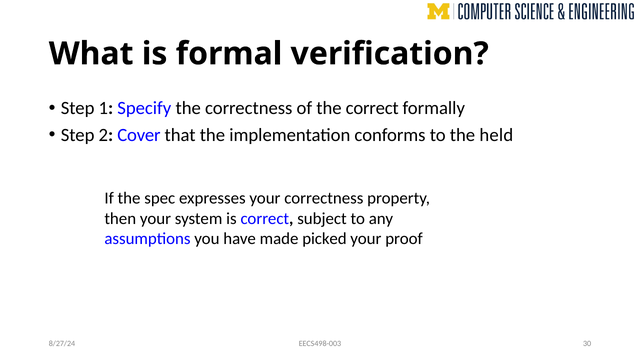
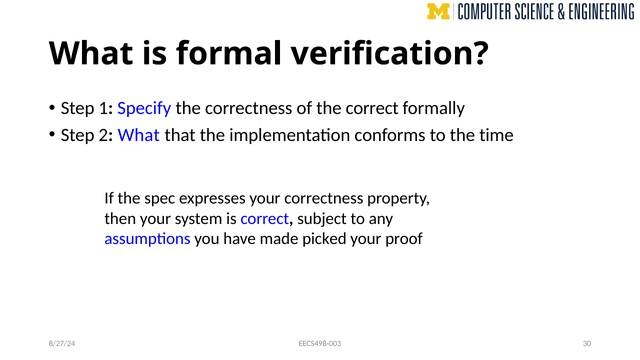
2 Cover: Cover -> What
held: held -> time
